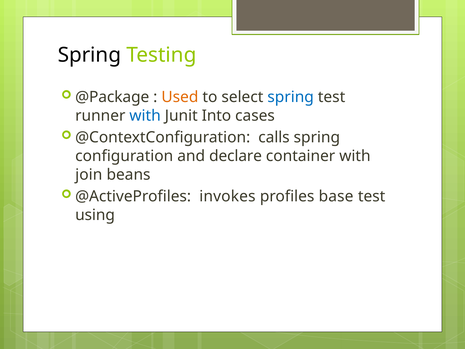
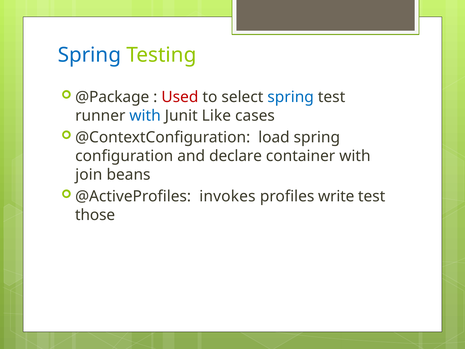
Spring at (89, 55) colour: black -> blue
Used colour: orange -> red
Into: Into -> Like
calls: calls -> load
base: base -> write
using: using -> those
